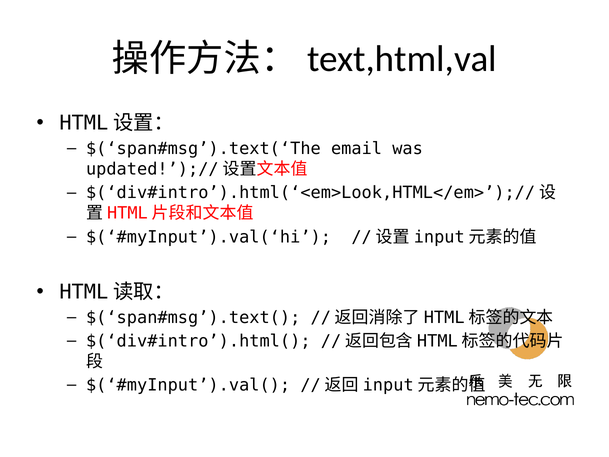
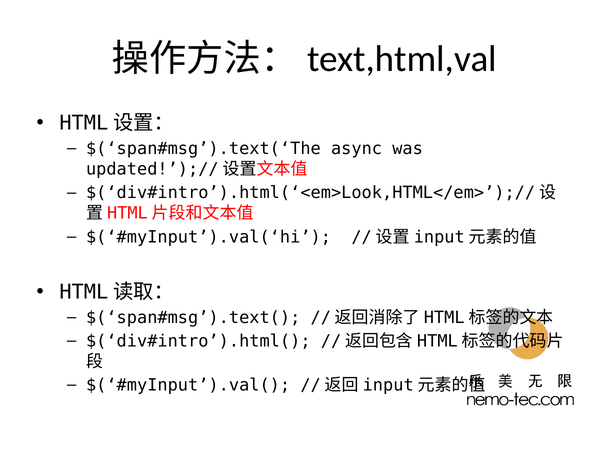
email: email -> async
